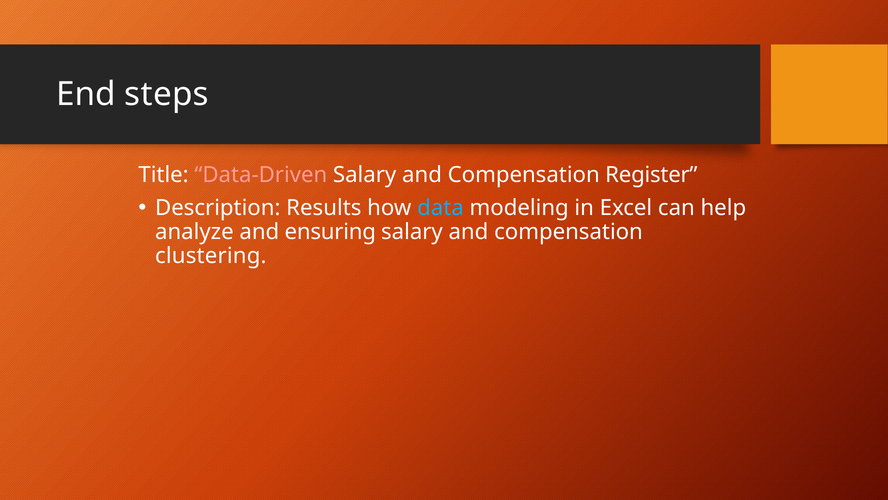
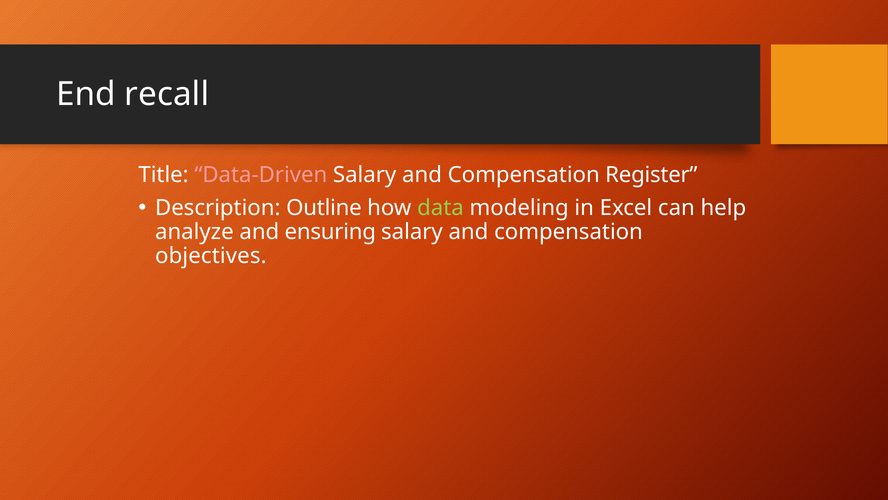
steps: steps -> recall
Results: Results -> Outline
data colour: light blue -> light green
clustering: clustering -> objectives
